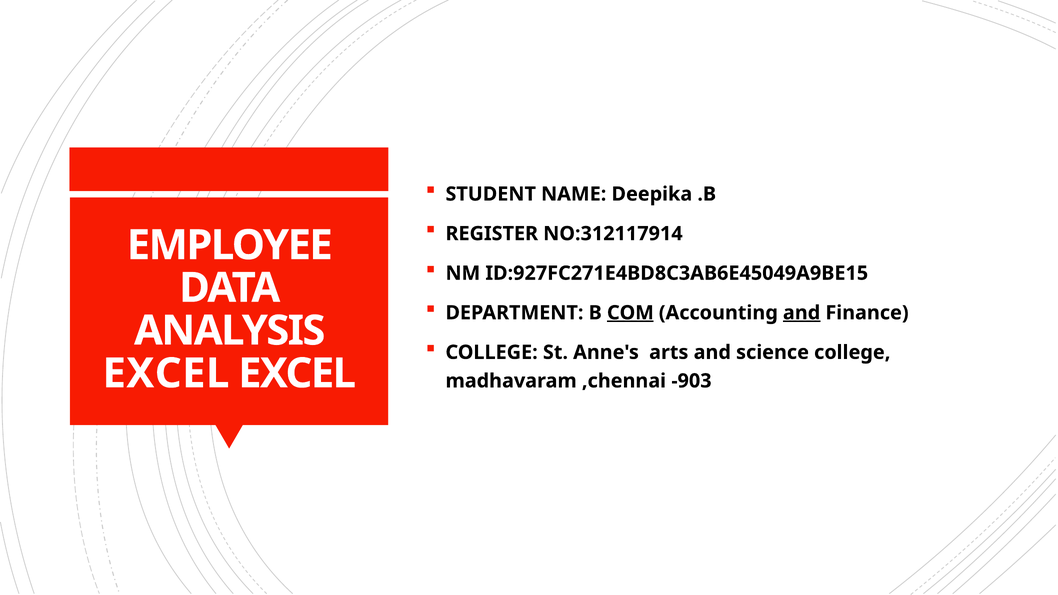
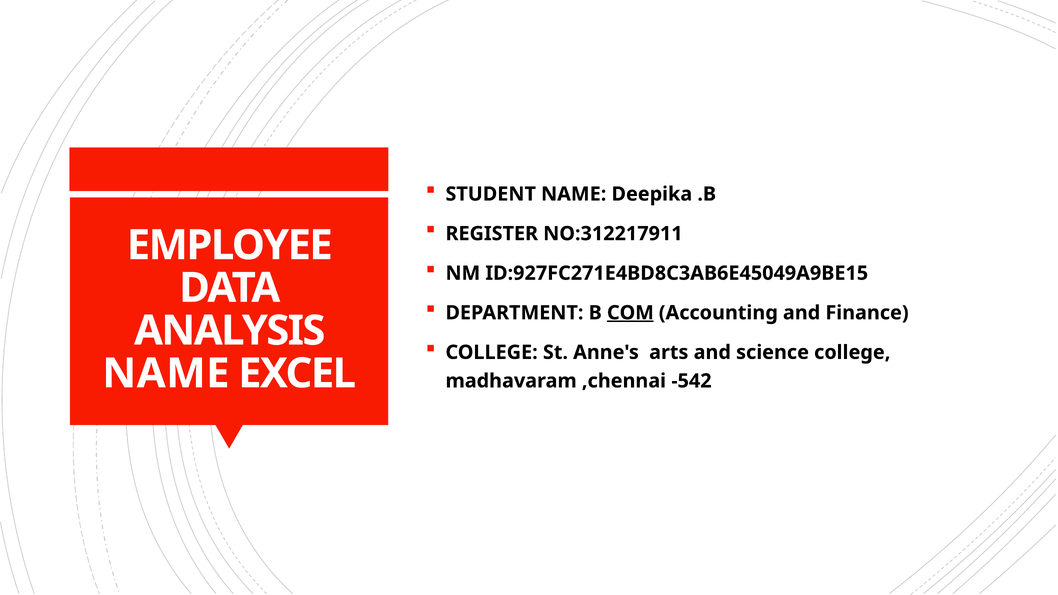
NO:312117914: NO:312117914 -> NO:312217911
and at (802, 313) underline: present -> none
EXCEL at (166, 374): EXCEL -> NAME
-903: -903 -> -542
